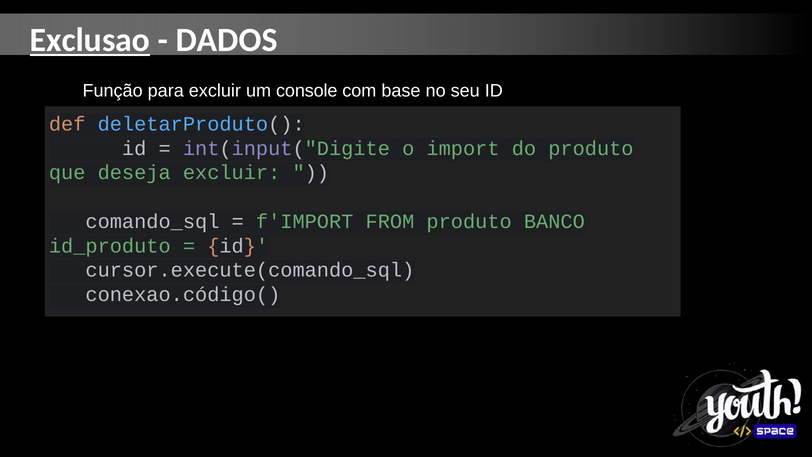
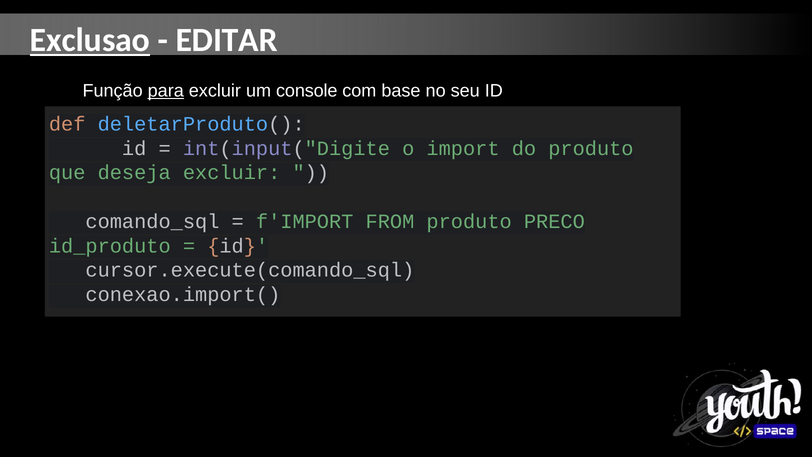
DADOS: DADOS -> EDITAR
para underline: none -> present
BANCO: BANCO -> PRECO
conexao.código(: conexao.código( -> conexao.import(
